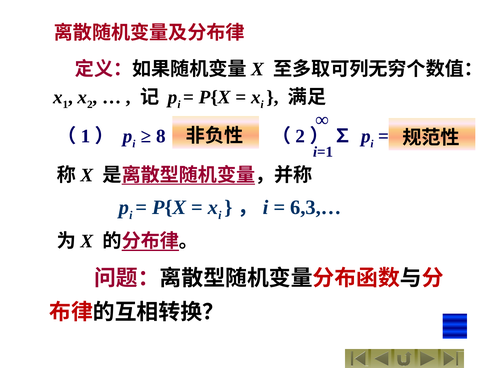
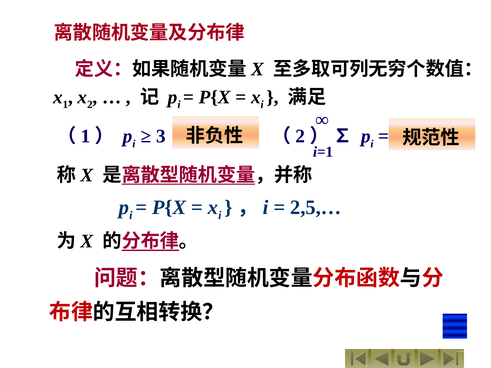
8: 8 -> 3
6,3,…: 6,3,… -> 2,5,…
